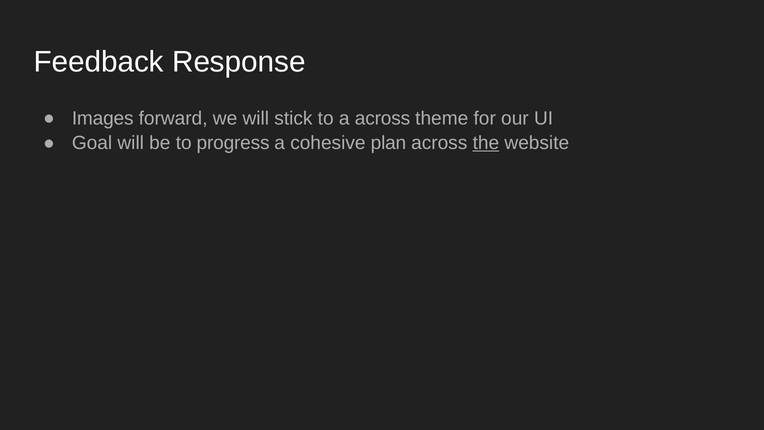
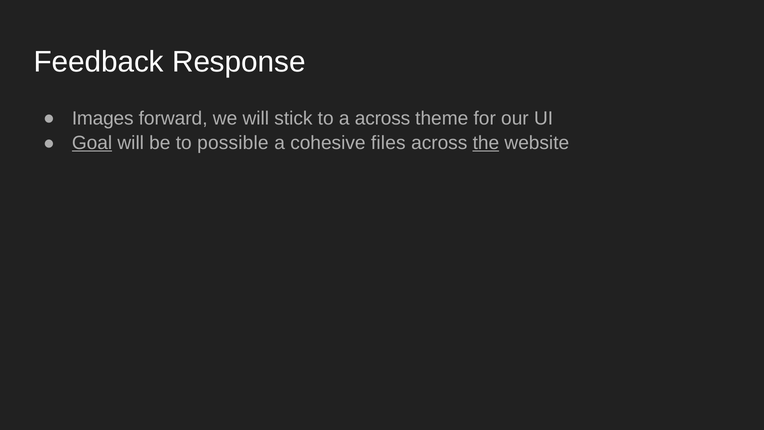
Goal underline: none -> present
progress: progress -> possible
plan: plan -> files
